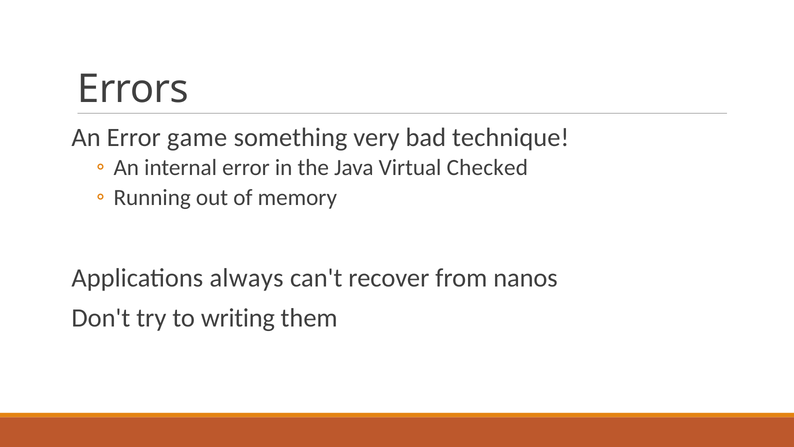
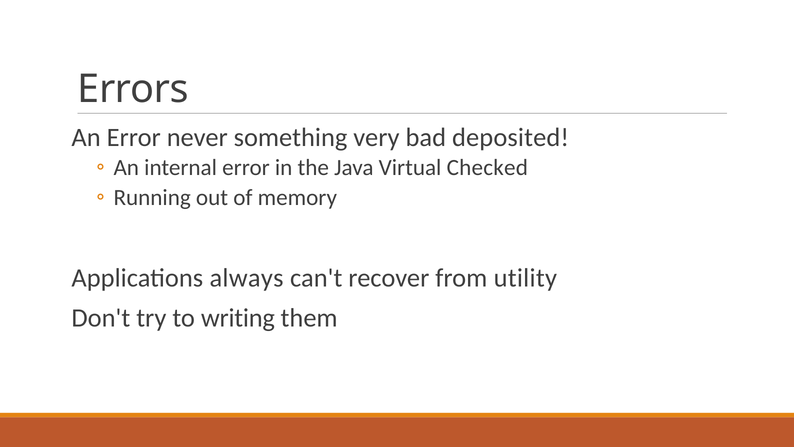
game: game -> never
technique: technique -> deposited
nanos: nanos -> utility
